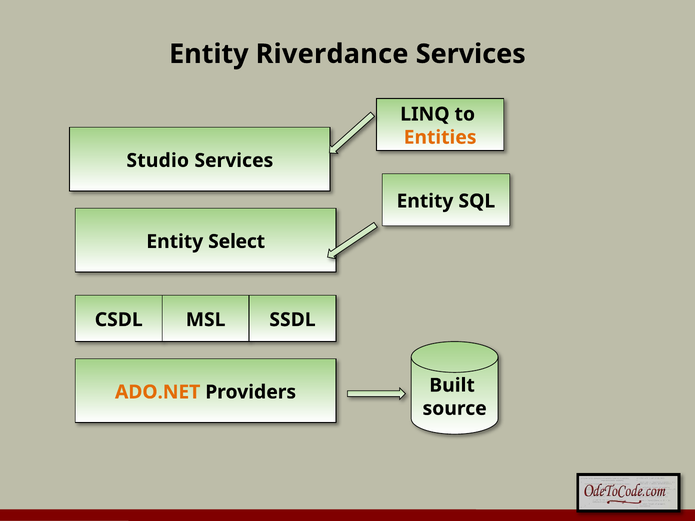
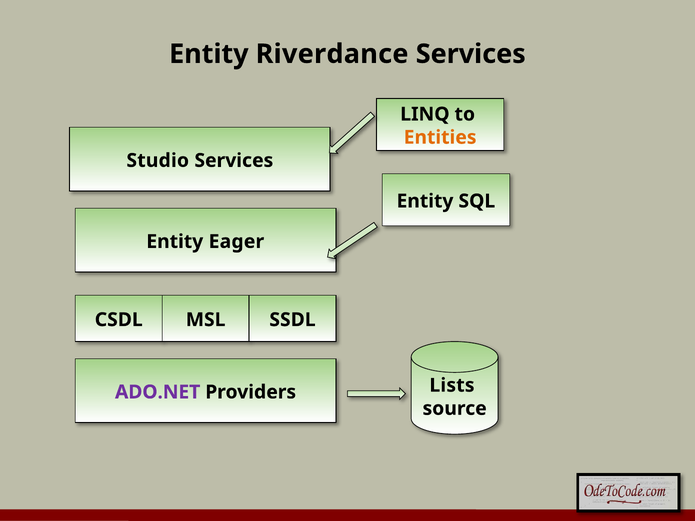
Select: Select -> Eager
ADO.NET colour: orange -> purple
Built: Built -> Lists
